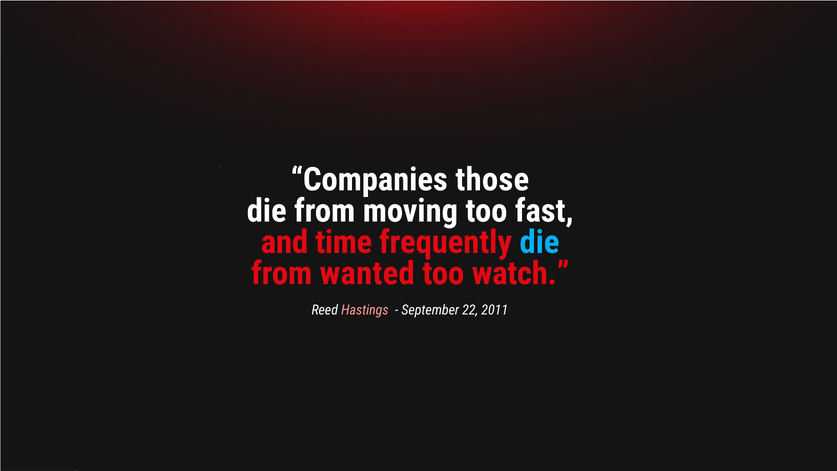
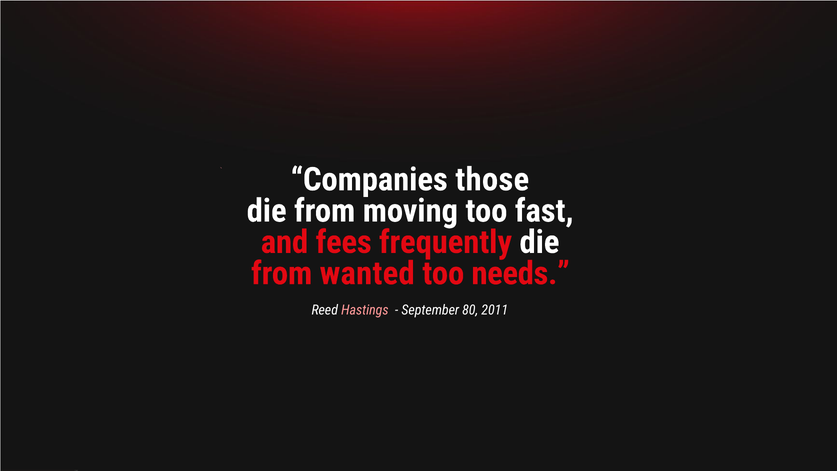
time: time -> fees
die at (539, 242) colour: light blue -> white
watch: watch -> needs
22: 22 -> 80
